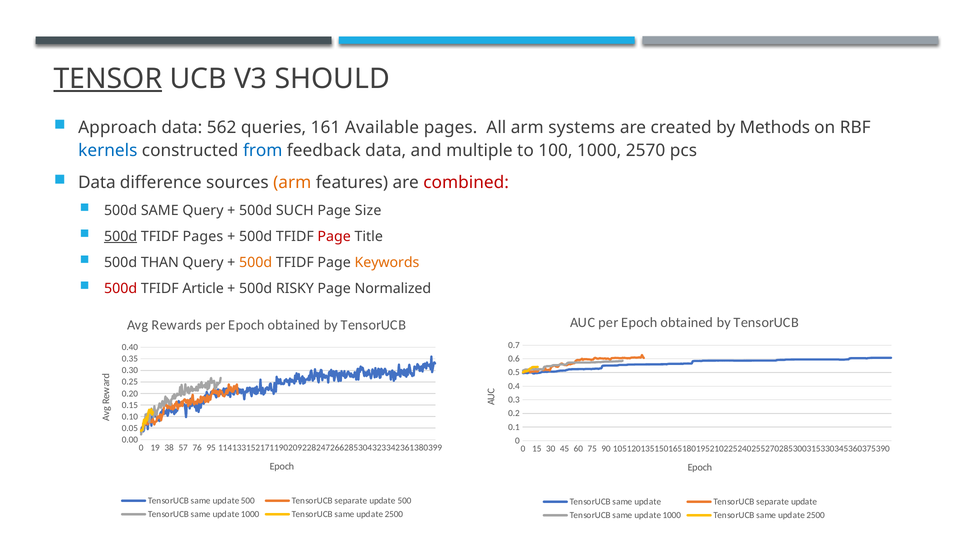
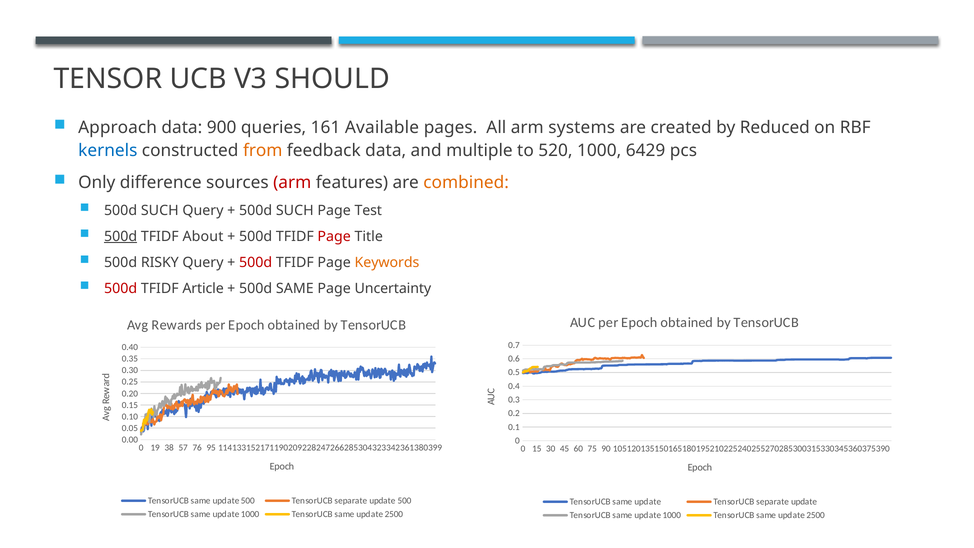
TENSOR underline: present -> none
562: 562 -> 900
Methods: Methods -> Reduced
from colour: blue -> orange
100: 100 -> 520
2570: 2570 -> 6429
Data at (97, 183): Data -> Only
arm at (292, 183) colour: orange -> red
combined colour: red -> orange
SAME at (160, 210): SAME -> SUCH
Size: Size -> Test
TFIDF Pages: Pages -> About
THAN: THAN -> RISKY
500d at (256, 262) colour: orange -> red
500d RISKY: RISKY -> SAME
Normalized: Normalized -> Uncertainty
